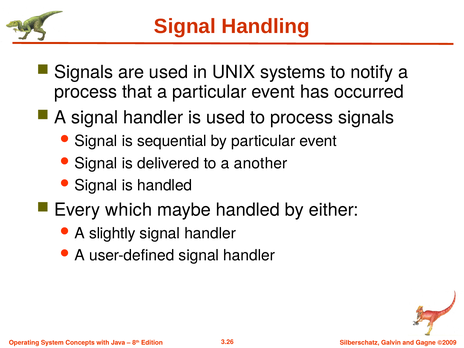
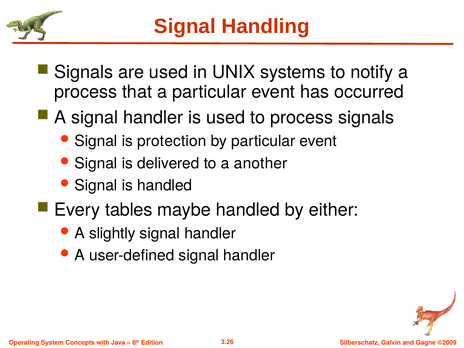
sequential: sequential -> protection
which: which -> tables
